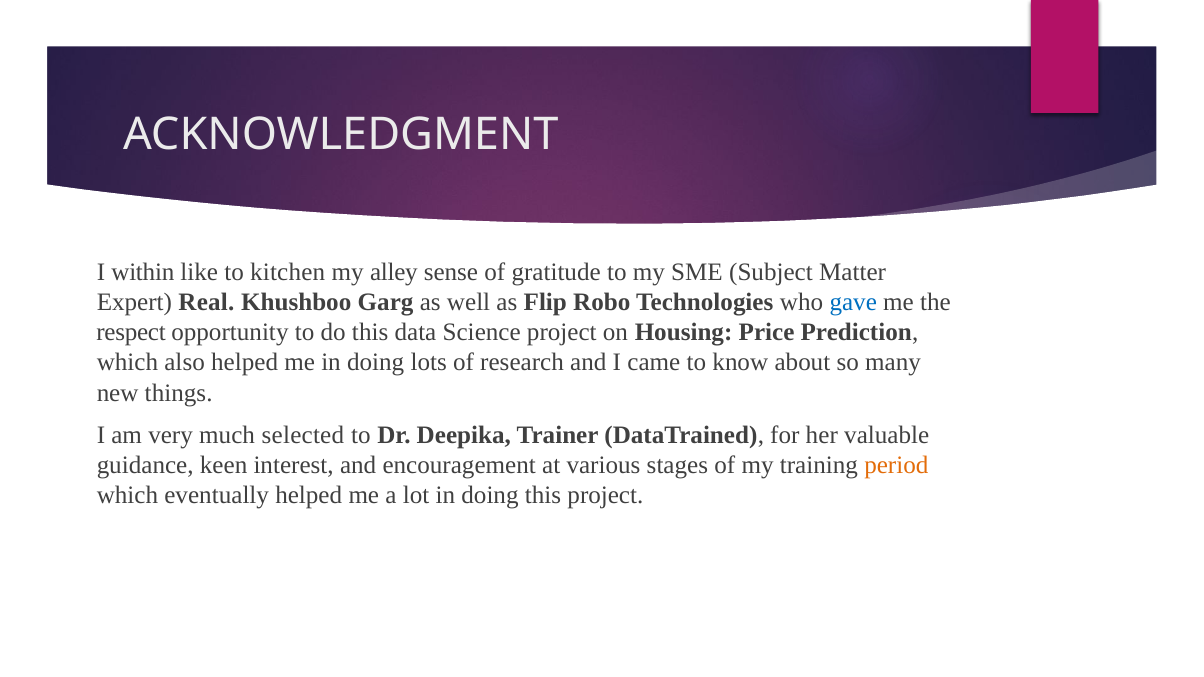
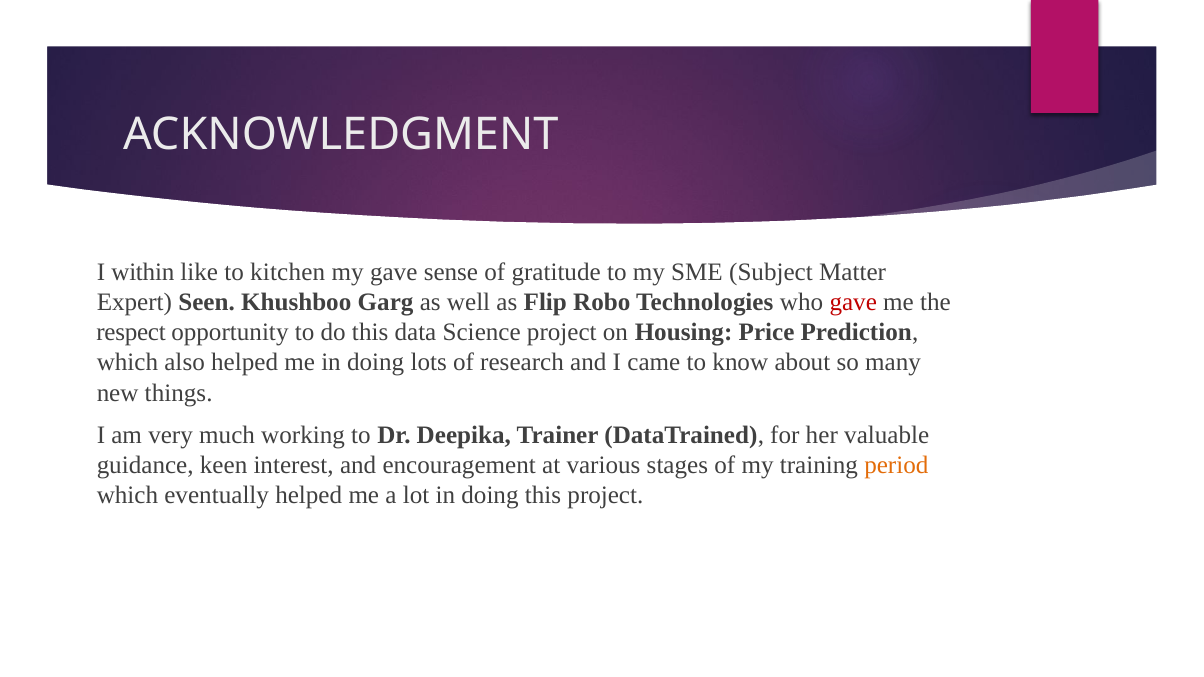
my alley: alley -> gave
Real: Real -> Seen
gave at (853, 303) colour: blue -> red
selected: selected -> working
